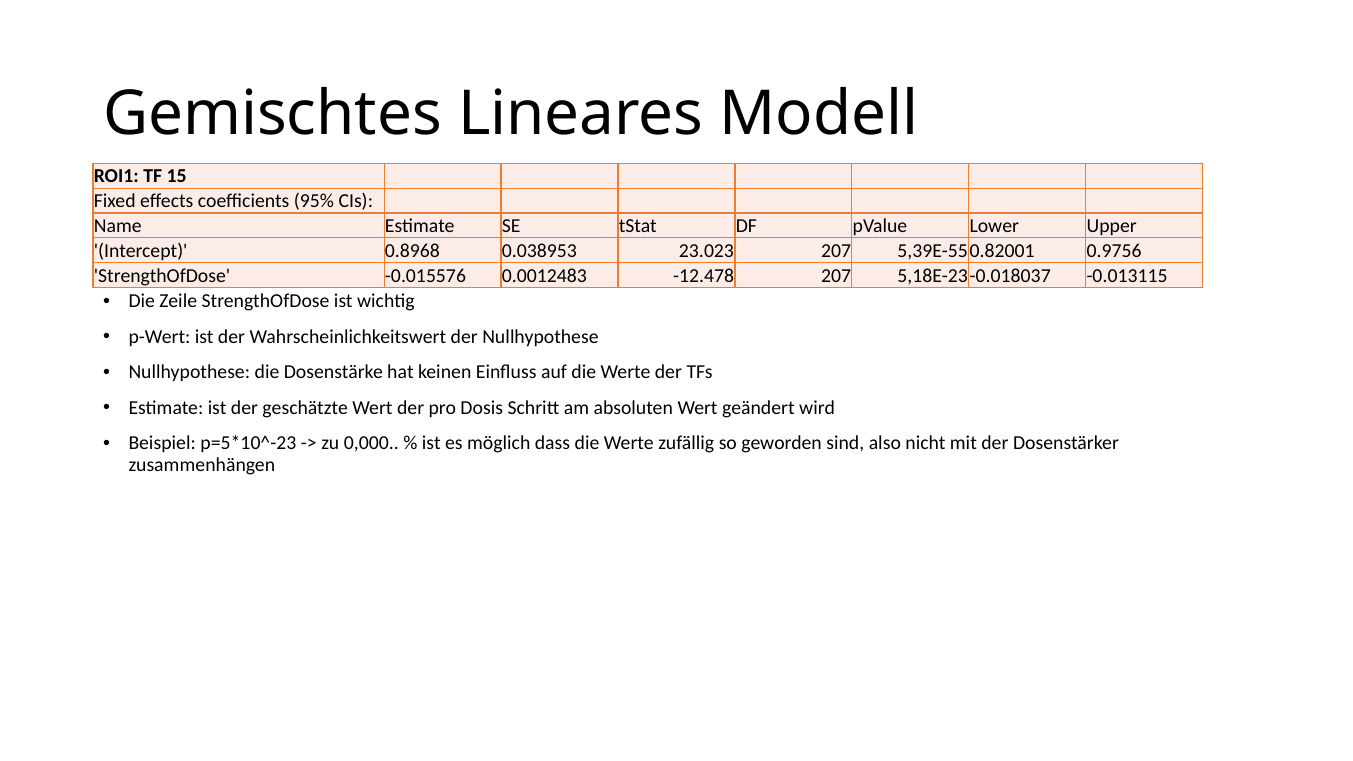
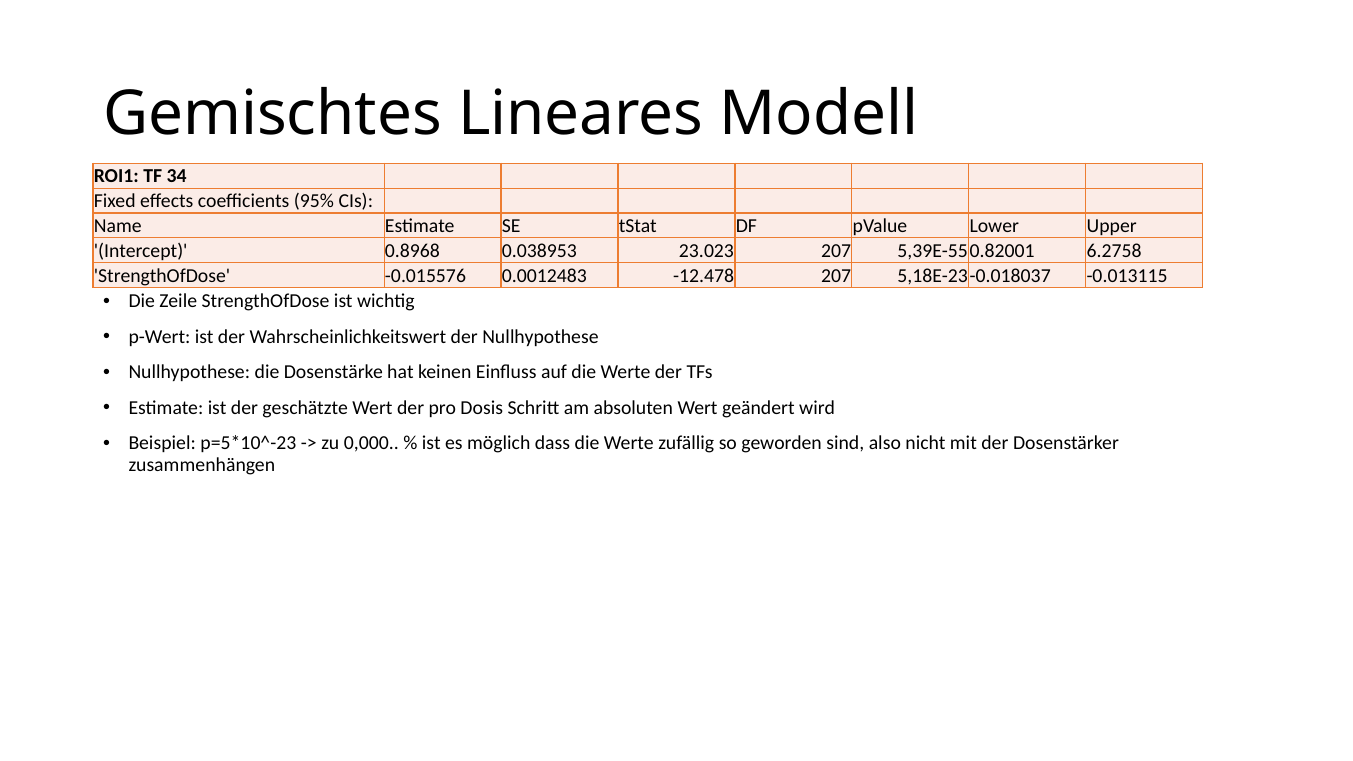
15: 15 -> 34
0.9756: 0.9756 -> 6.2758
